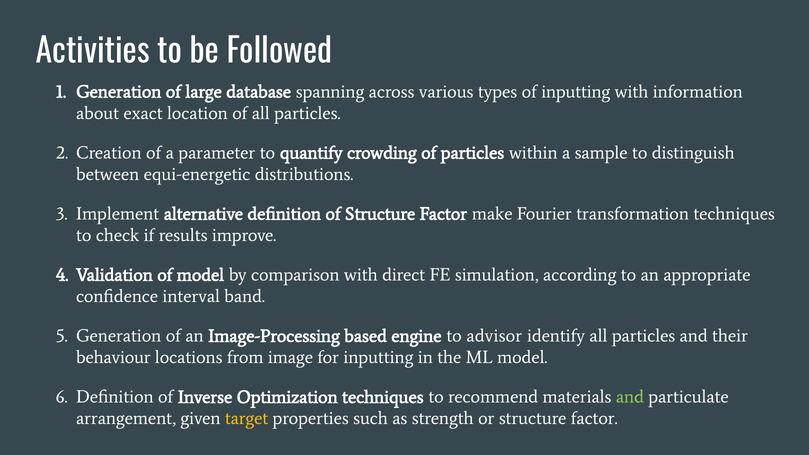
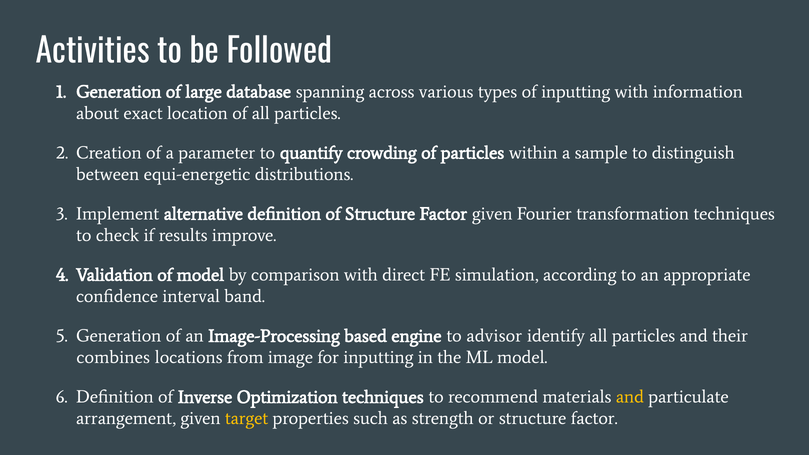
Factor make: make -> given
behaviour: behaviour -> combines
and at (630, 397) colour: light green -> yellow
